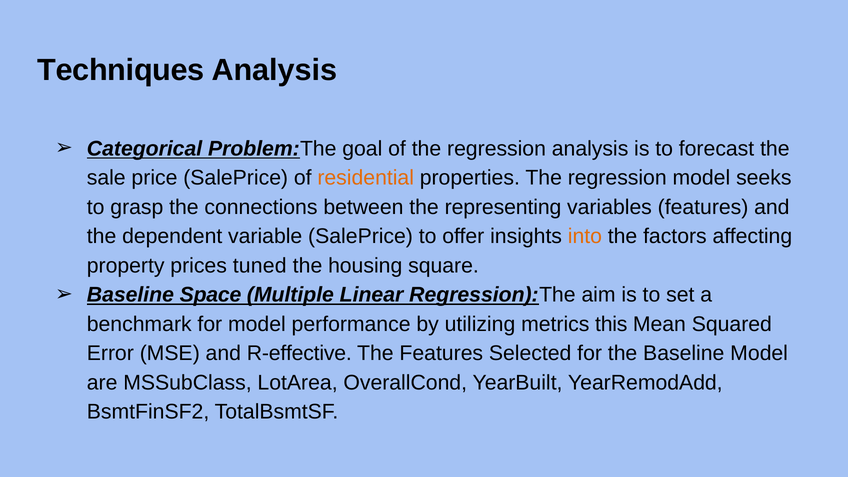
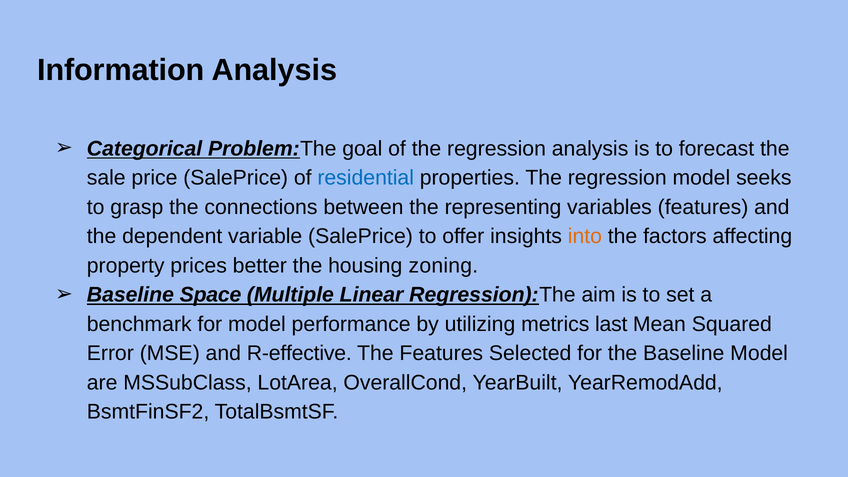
Techniques: Techniques -> Information
residential colour: orange -> blue
tuned: tuned -> better
square: square -> zoning
this: this -> last
